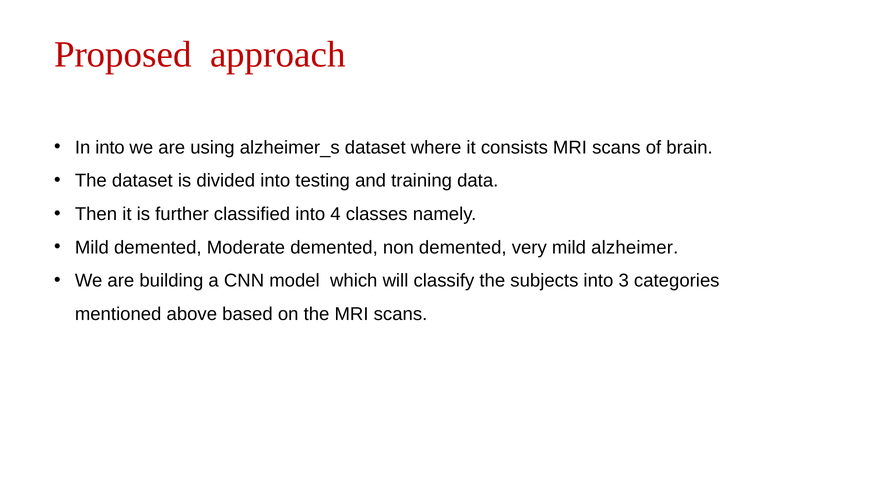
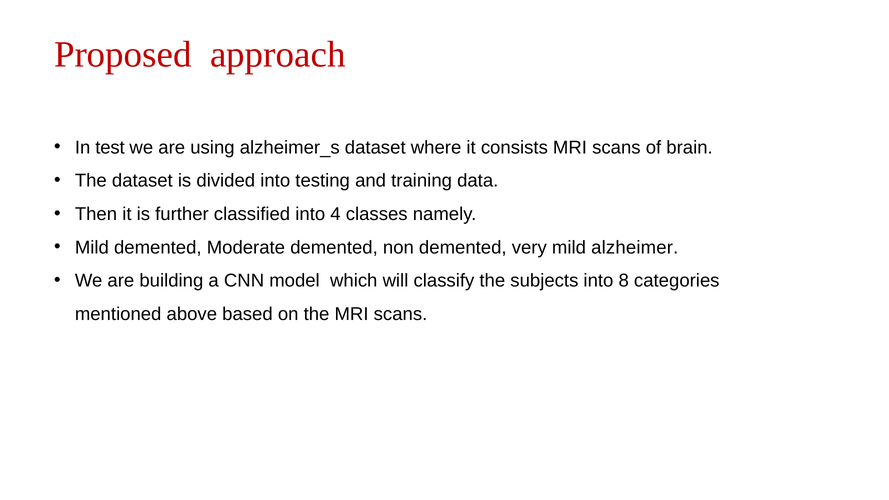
In into: into -> test
3: 3 -> 8
